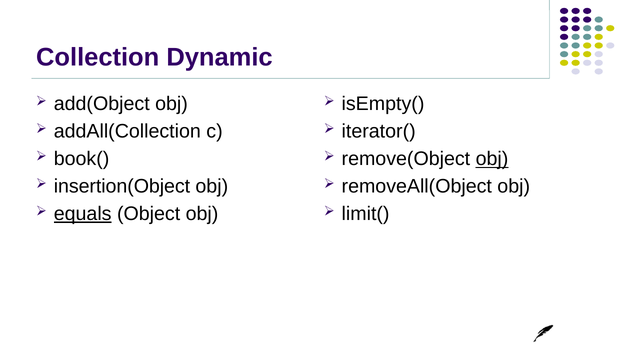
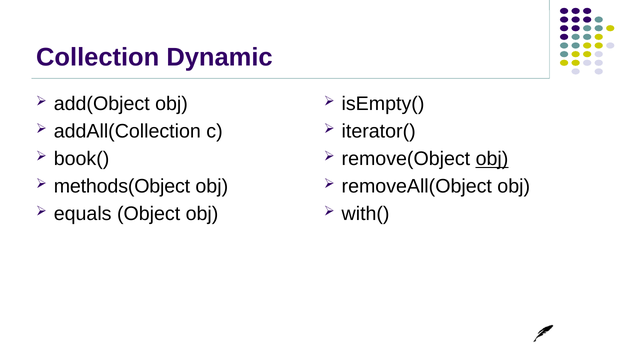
insertion(Object: insertion(Object -> methods(Object
equals underline: present -> none
limit(: limit( -> with(
